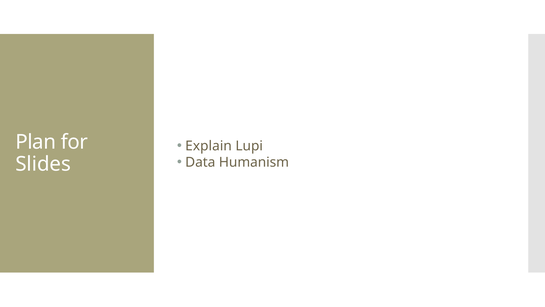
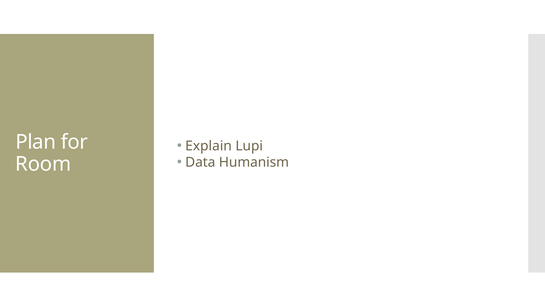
Slides: Slides -> Room
